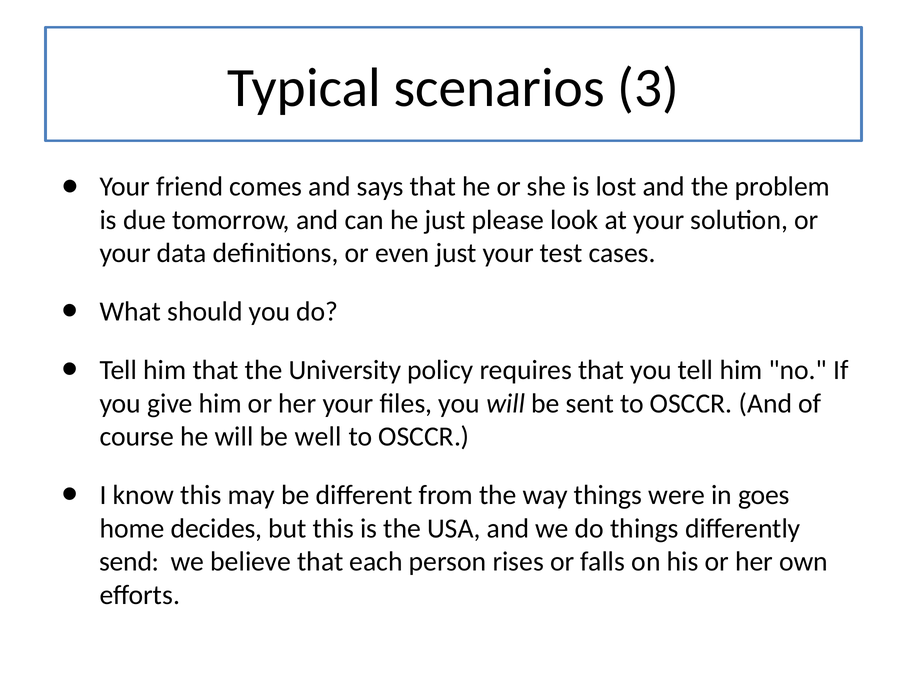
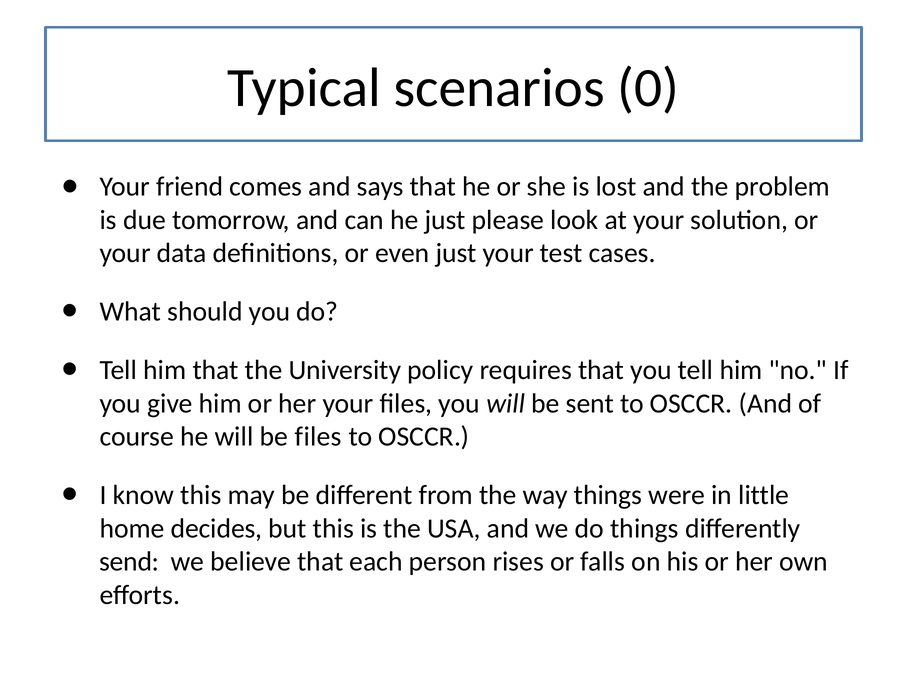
3: 3 -> 0
be well: well -> files
goes: goes -> little
